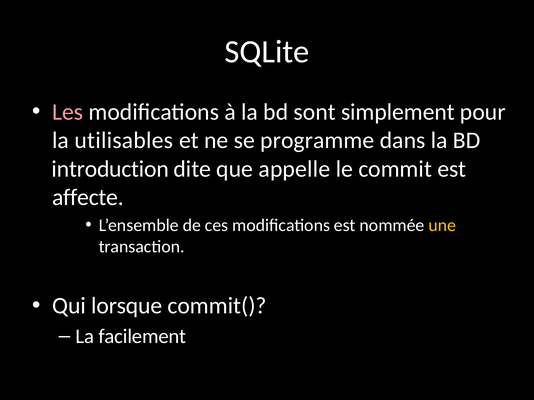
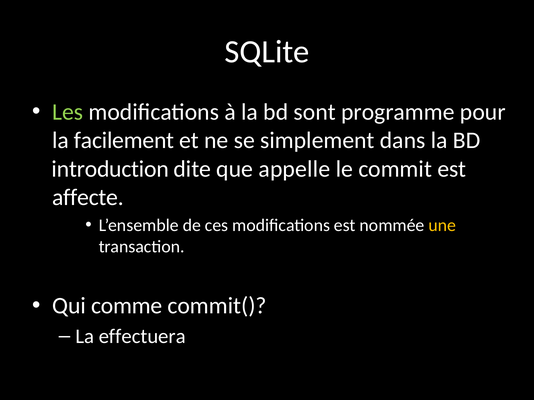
Les colour: pink -> light green
simplement: simplement -> programme
utilisables: utilisables -> facilement
programme: programme -> simplement
lorsque: lorsque -> comme
facilement: facilement -> effectuera
